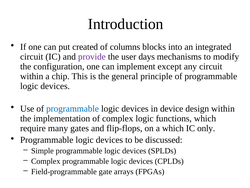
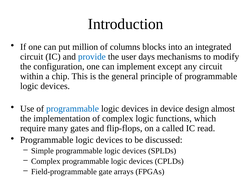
created: created -> million
provide colour: purple -> blue
design within: within -> almost
a which: which -> called
only: only -> read
